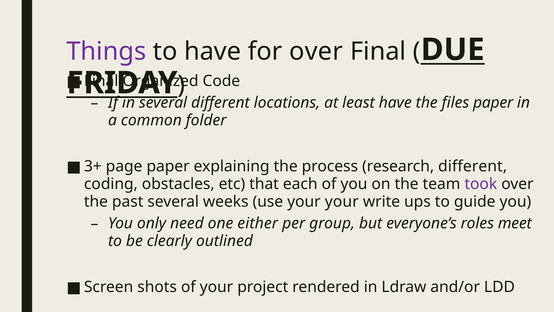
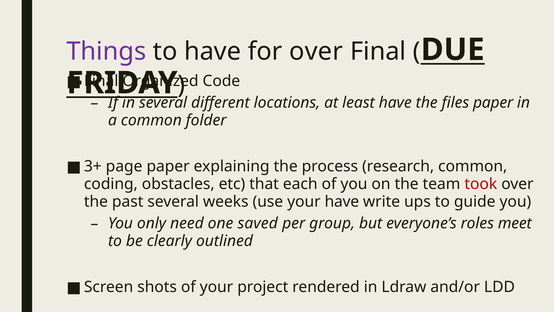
research different: different -> common
took colour: purple -> red
your your: your -> have
either: either -> saved
